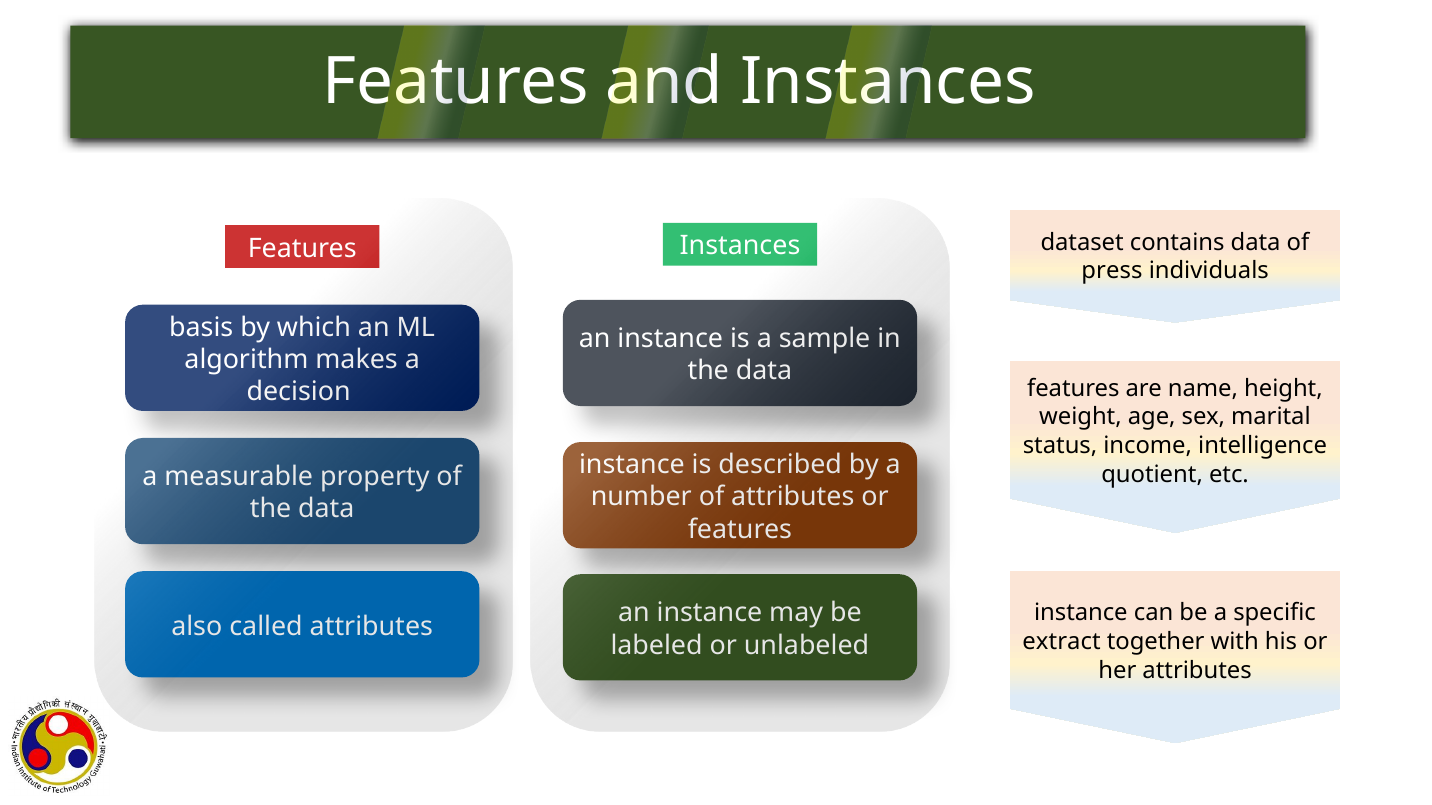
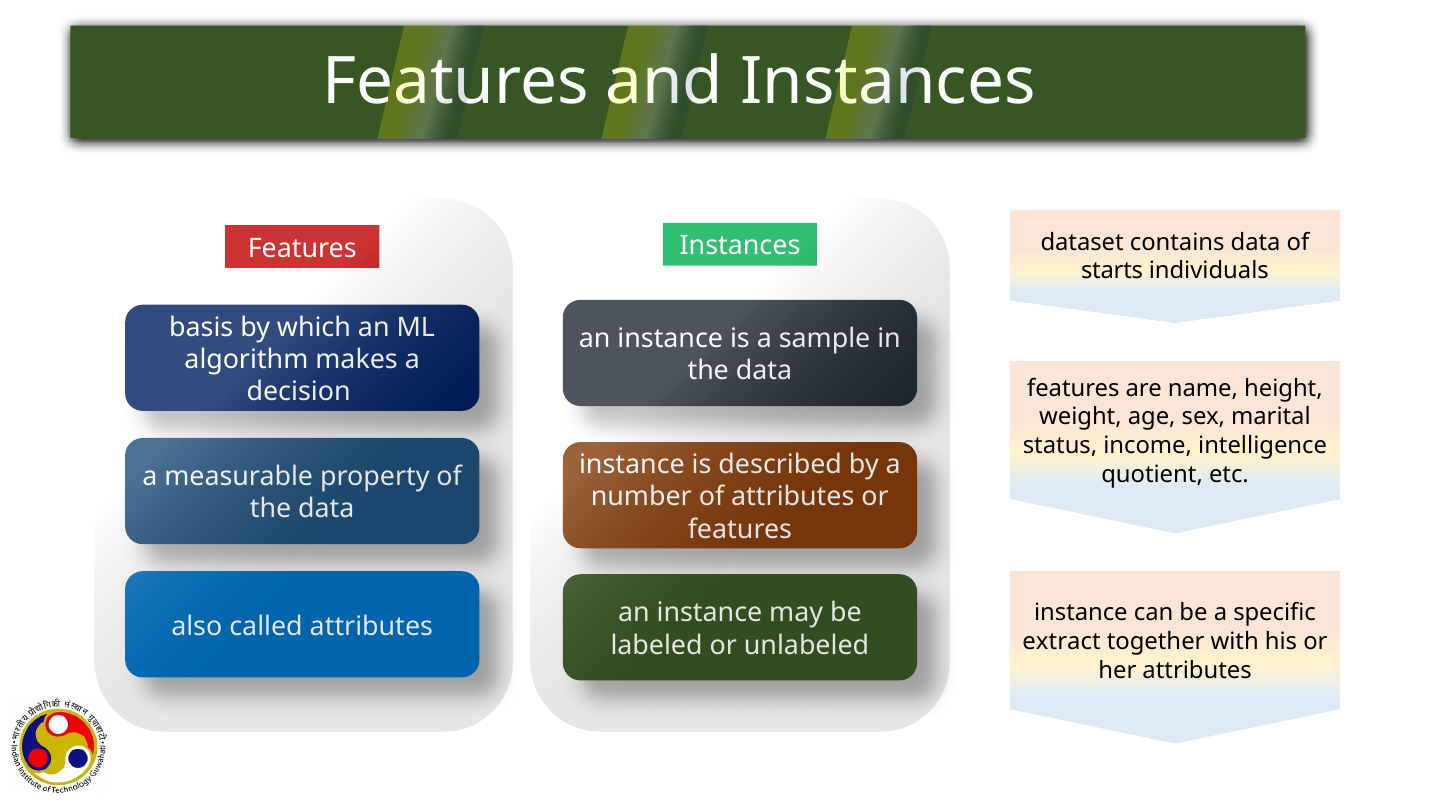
press: press -> starts
